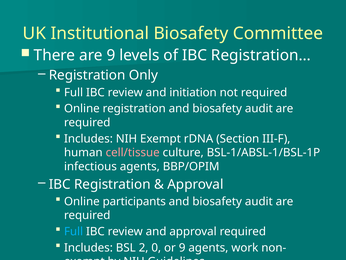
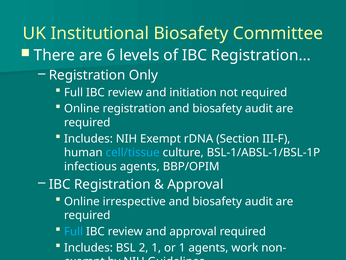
are 9: 9 -> 6
cell/tissue colour: pink -> light blue
participants: participants -> irrespective
2 0: 0 -> 1
or 9: 9 -> 1
